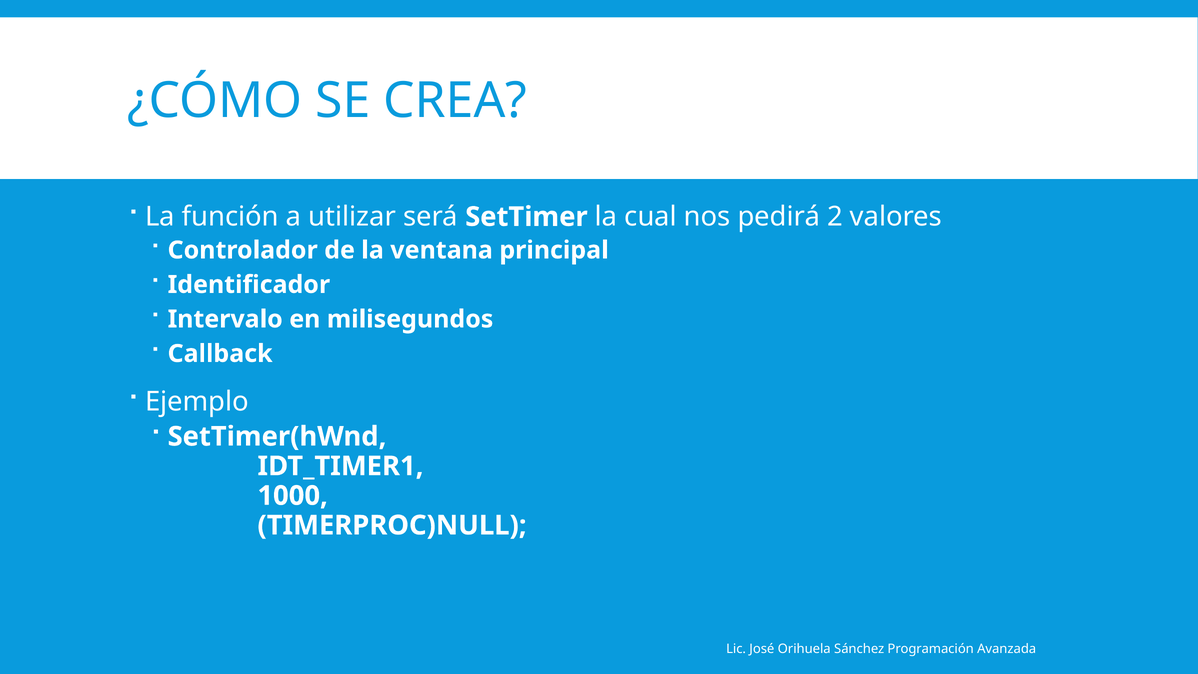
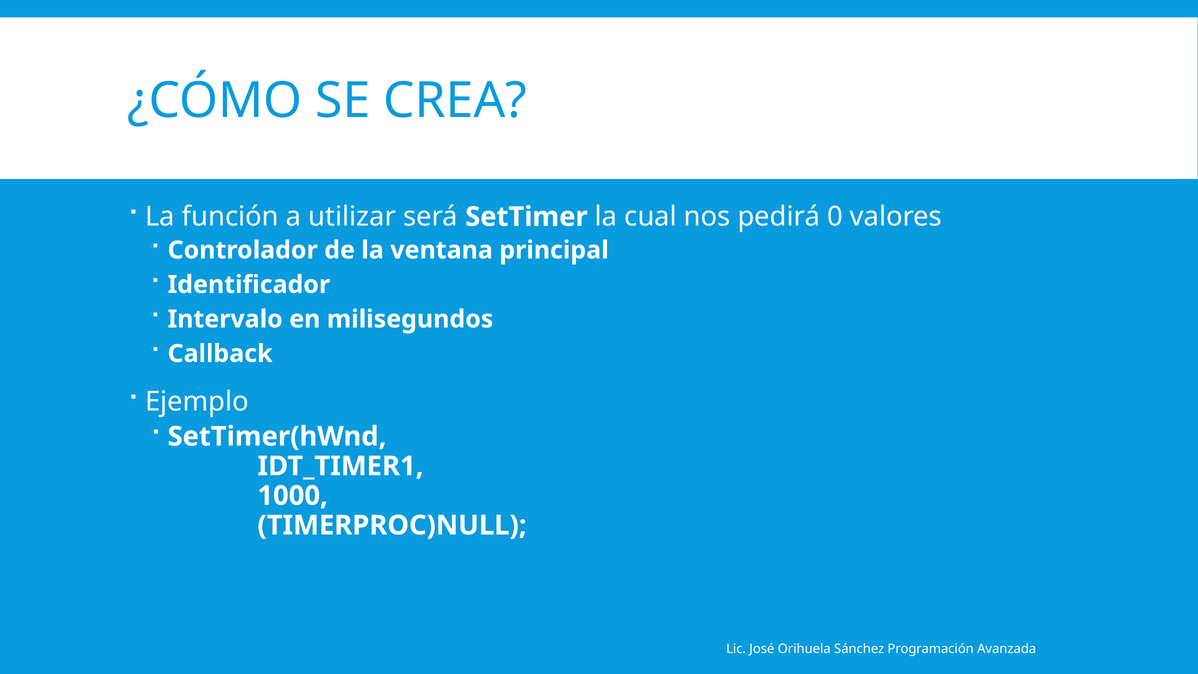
2: 2 -> 0
